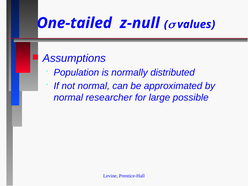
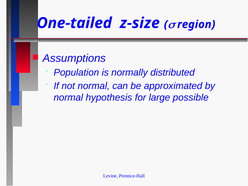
values: values -> region
z-null: z-null -> z-size
researcher: researcher -> hypothesis
